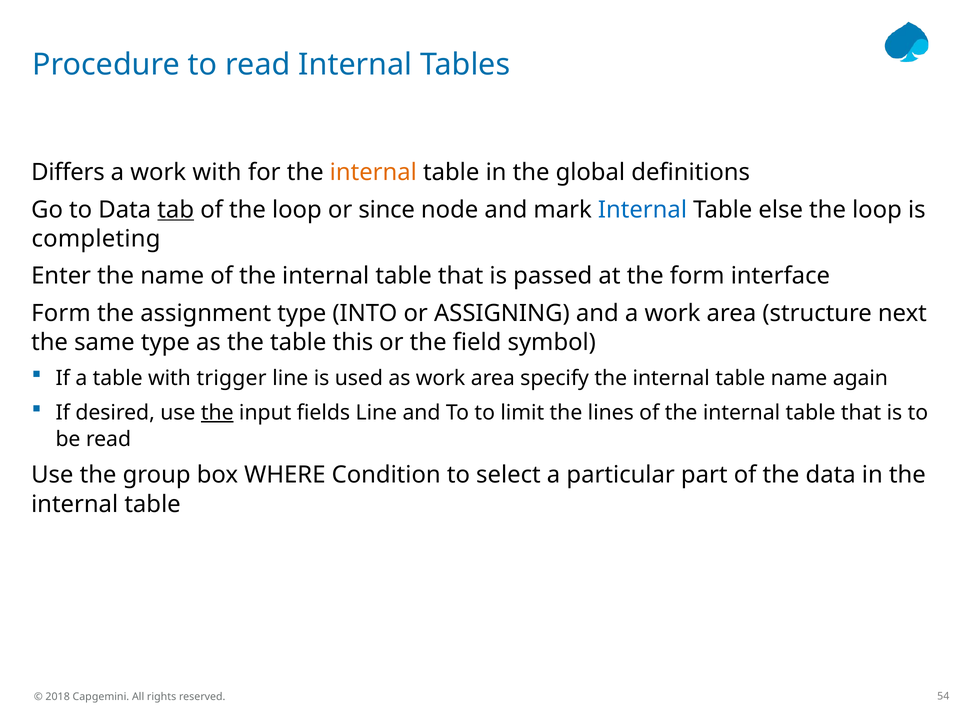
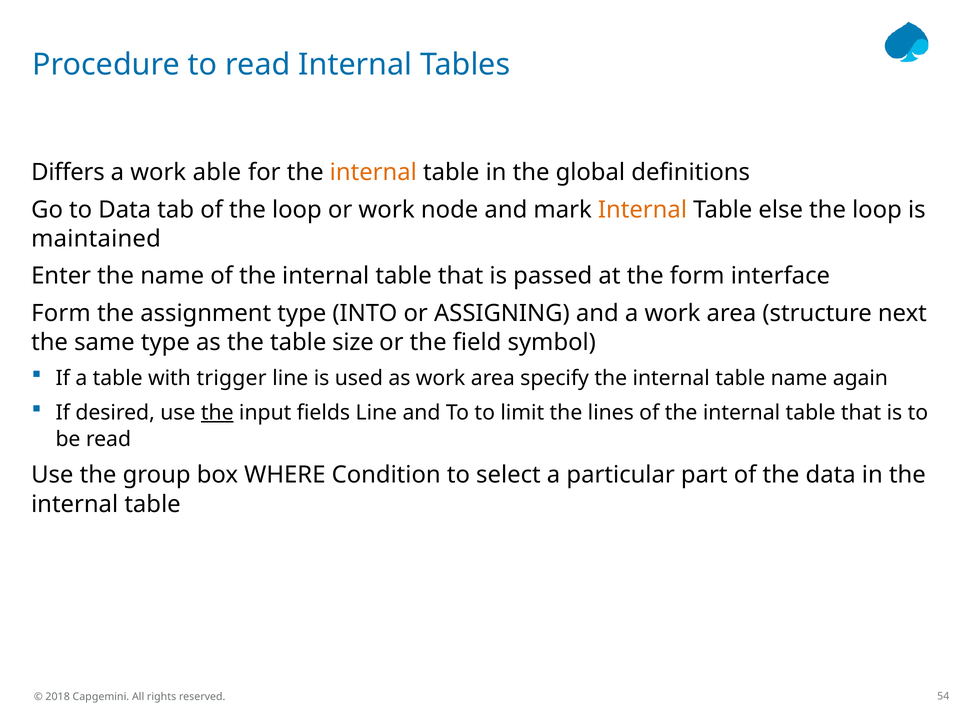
work with: with -> able
tab underline: present -> none
or since: since -> work
Internal at (642, 210) colour: blue -> orange
completing: completing -> maintained
this: this -> size
